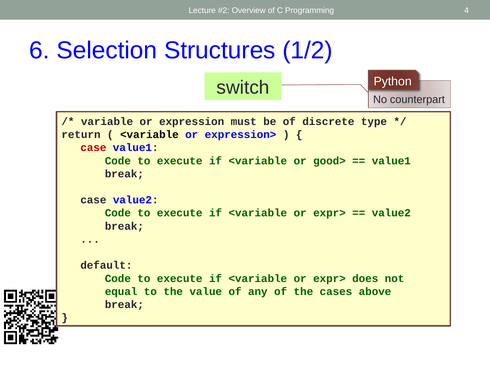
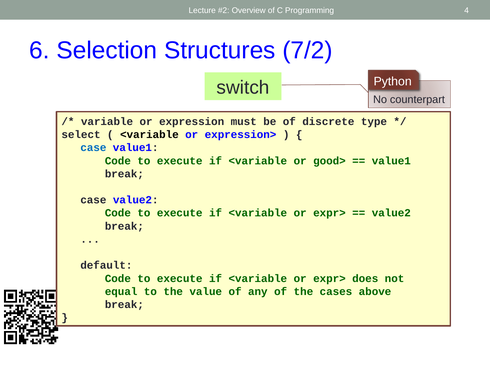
1/2: 1/2 -> 7/2
return: return -> select
case at (93, 147) colour: red -> blue
